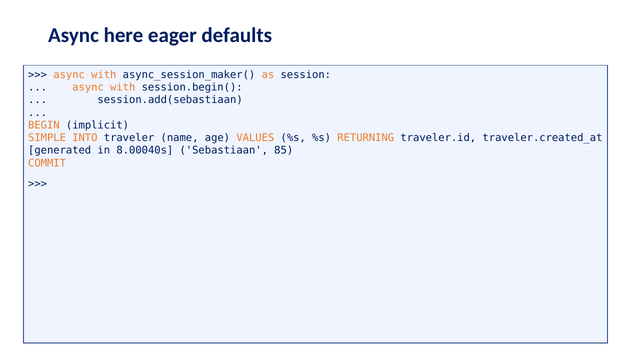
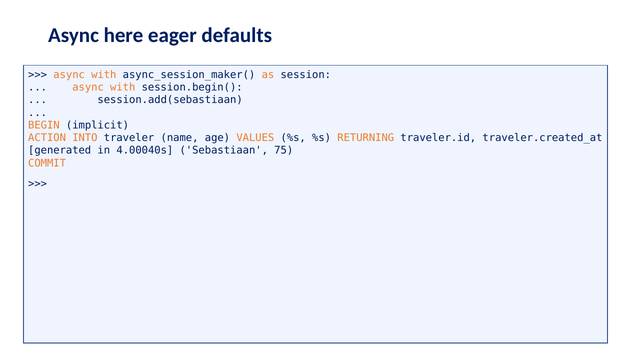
SIMPLE: SIMPLE -> ACTION
8.00040s: 8.00040s -> 4.00040s
85: 85 -> 75
